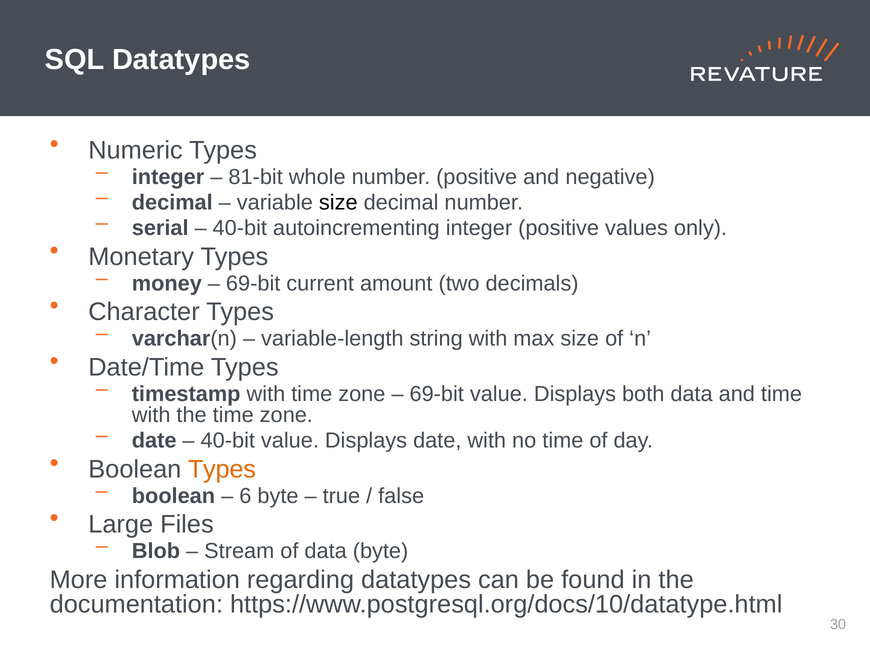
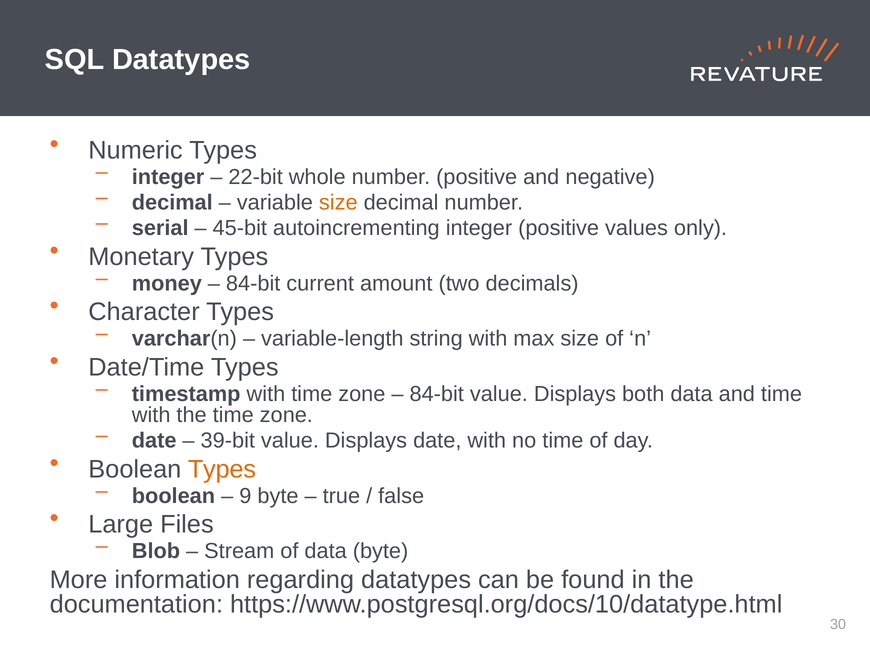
81-bit: 81-bit -> 22-bit
size at (338, 202) colour: black -> orange
40-bit at (240, 228): 40-bit -> 45-bit
69-bit at (253, 283): 69-bit -> 84-bit
69-bit at (437, 394): 69-bit -> 84-bit
40-bit at (228, 440): 40-bit -> 39-bit
6: 6 -> 9
